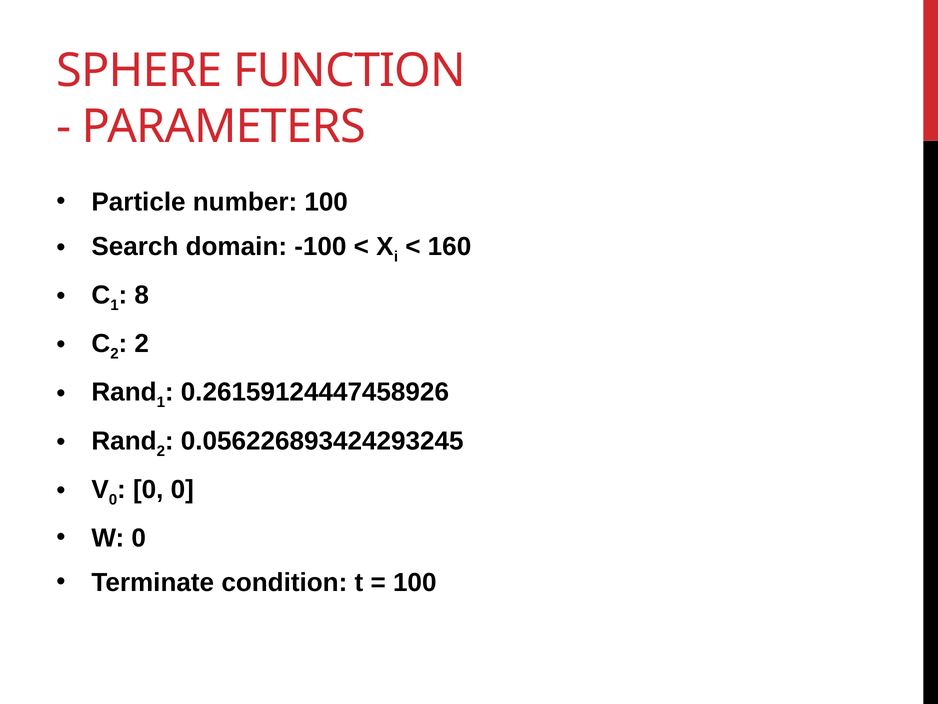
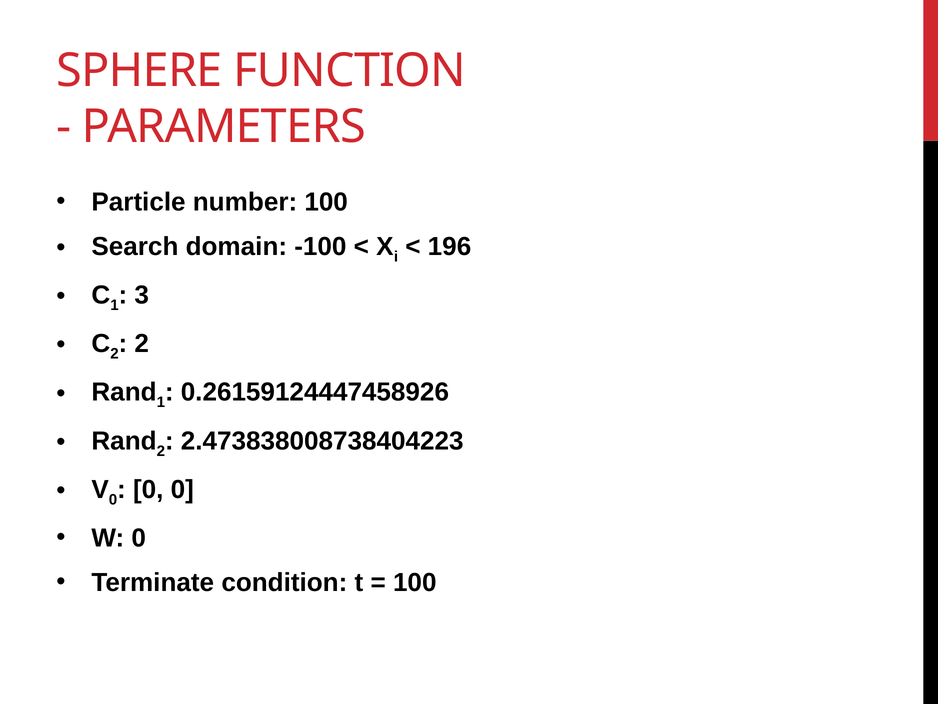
160: 160 -> 196
8: 8 -> 3
0.056226893424293245: 0.056226893424293245 -> 2.473838008738404223
